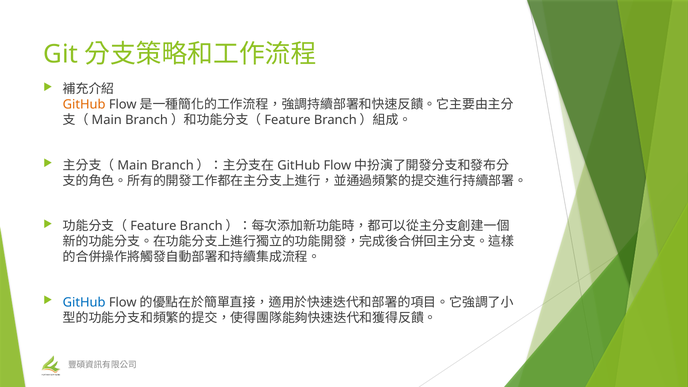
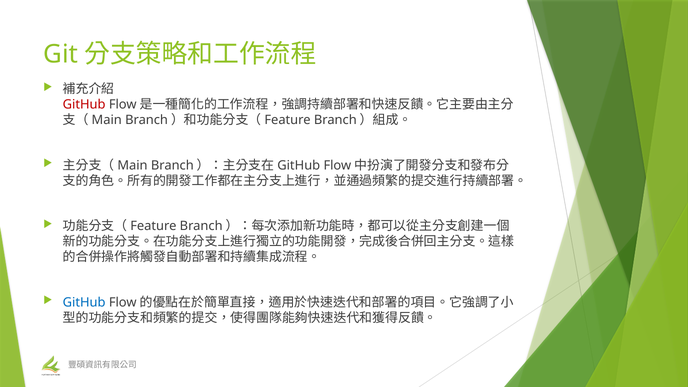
GitHub at (84, 104) colour: orange -> red
